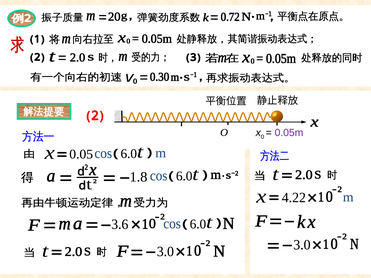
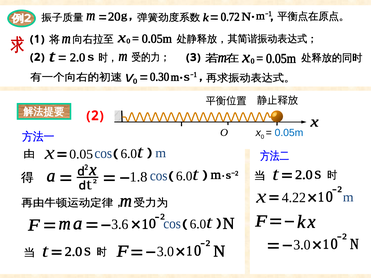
0.05m colour: purple -> blue
